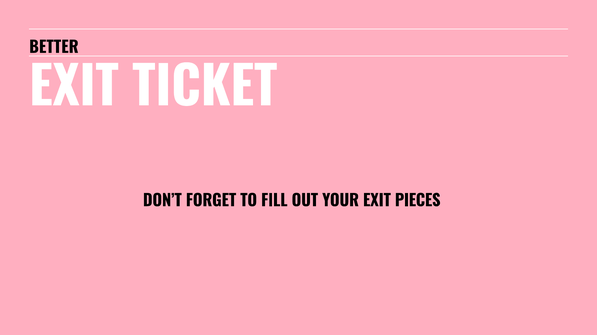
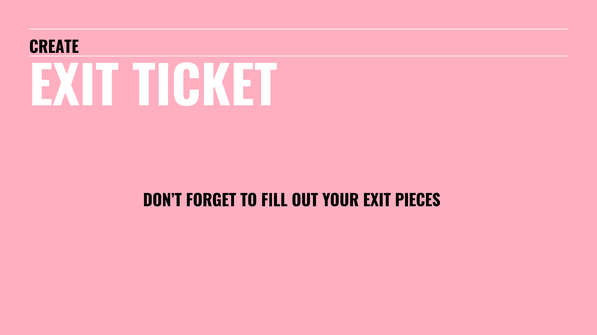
BETTER: BETTER -> CREATE
